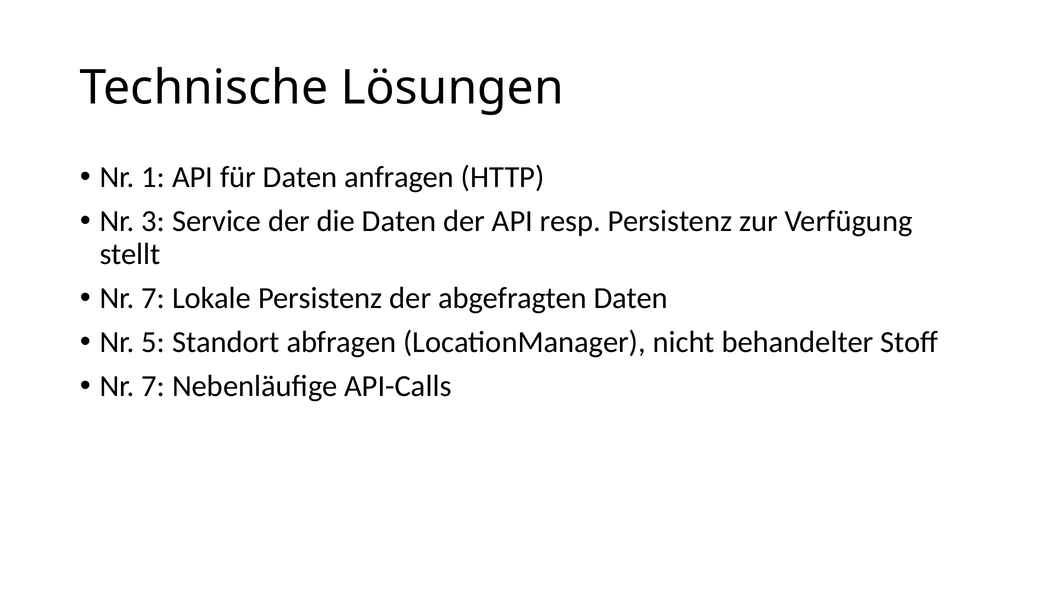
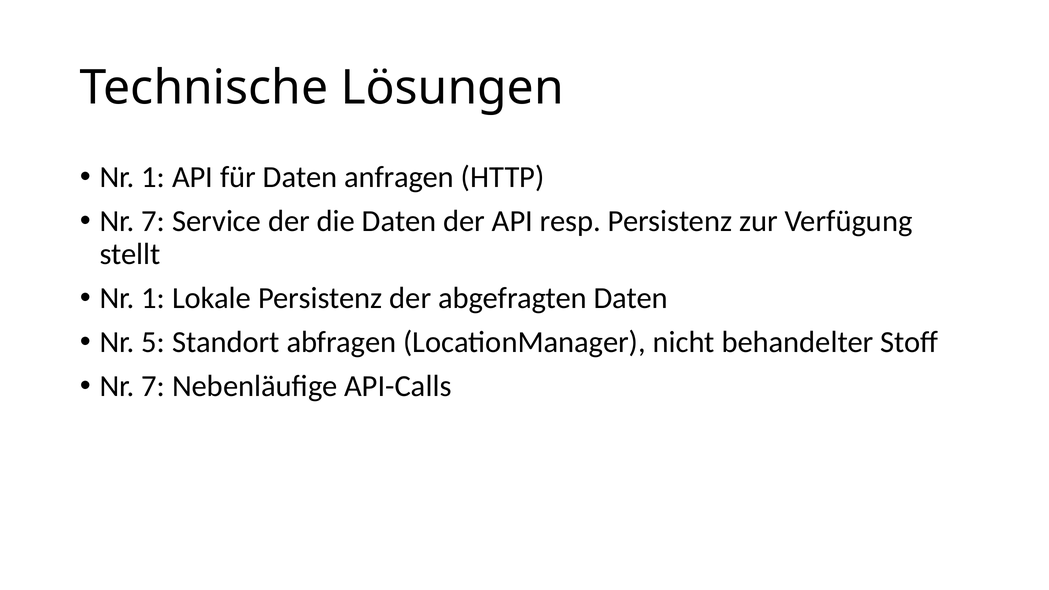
3 at (153, 221): 3 -> 7
7 at (153, 298): 7 -> 1
